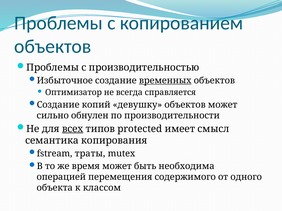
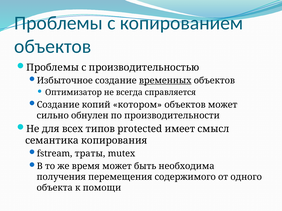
девушку: девушку -> котором
всех underline: present -> none
операцией: операцией -> получения
классом: классом -> помощи
